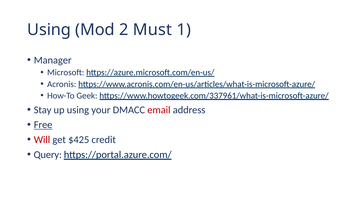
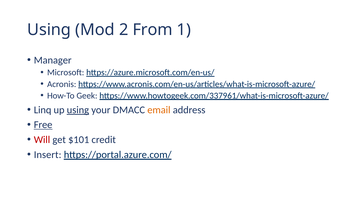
Must: Must -> From
Stay: Stay -> Linq
using at (78, 110) underline: none -> present
email colour: red -> orange
$425: $425 -> $101
Query: Query -> Insert
